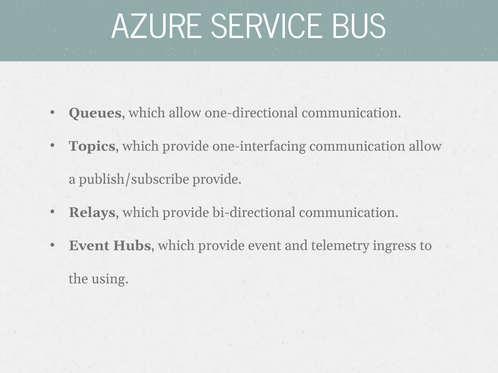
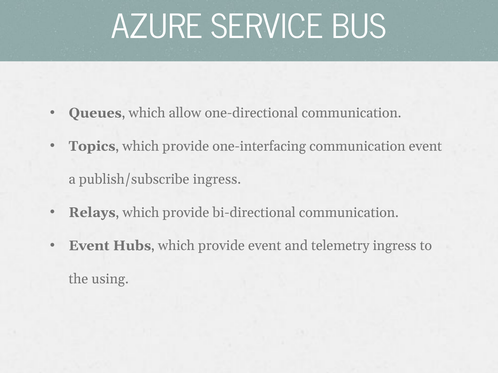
communication allow: allow -> event
publish/subscribe provide: provide -> ingress
